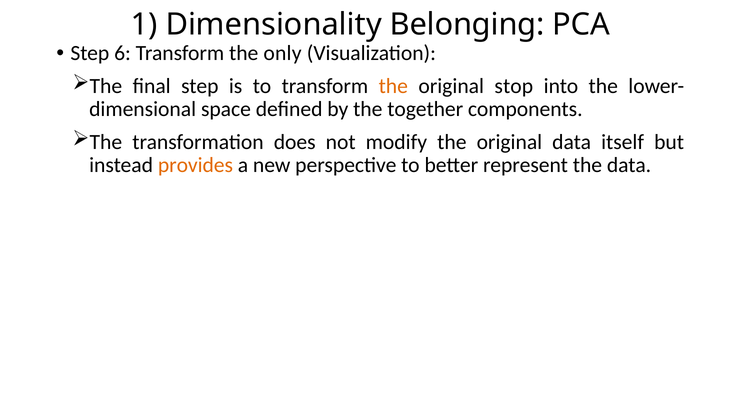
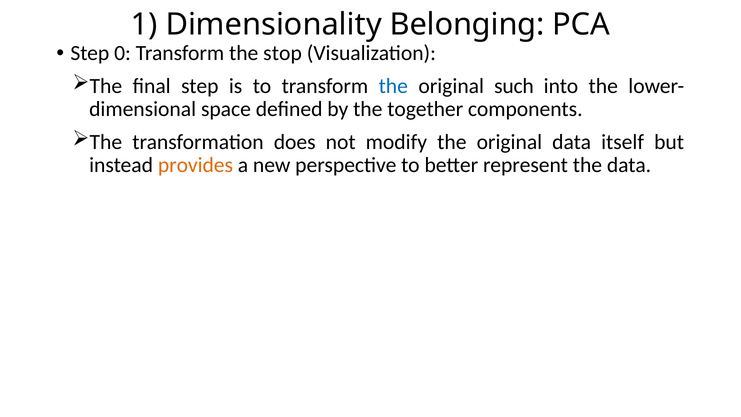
6: 6 -> 0
only: only -> stop
the at (393, 86) colour: orange -> blue
stop: stop -> such
